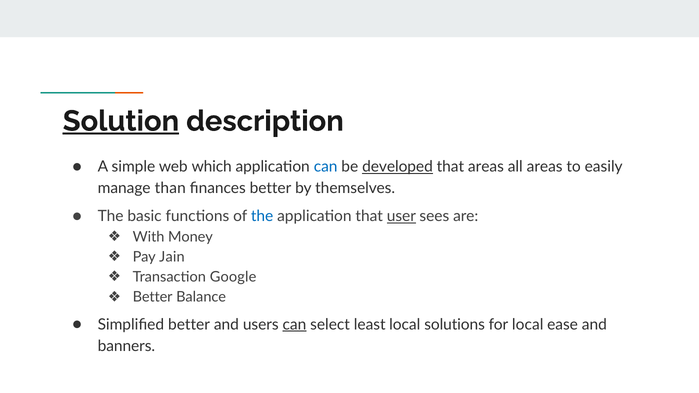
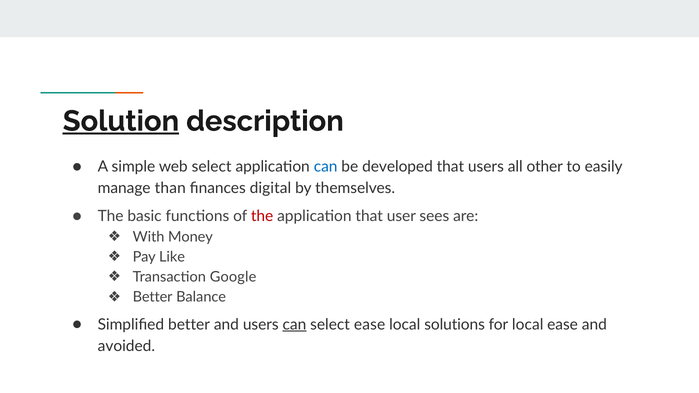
web which: which -> select
developed underline: present -> none
that areas: areas -> users
all areas: areas -> other
finances better: better -> digital
the at (262, 216) colour: blue -> red
user underline: present -> none
Jain: Jain -> Like
select least: least -> ease
banners: banners -> avoided
